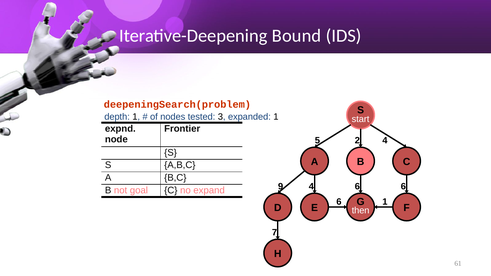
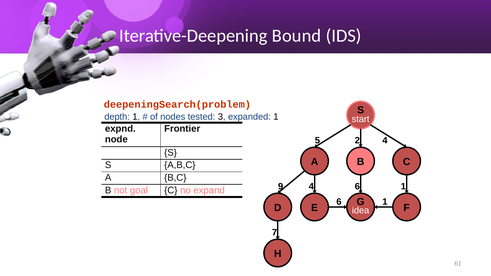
6 6: 6 -> 1
then: then -> idea
